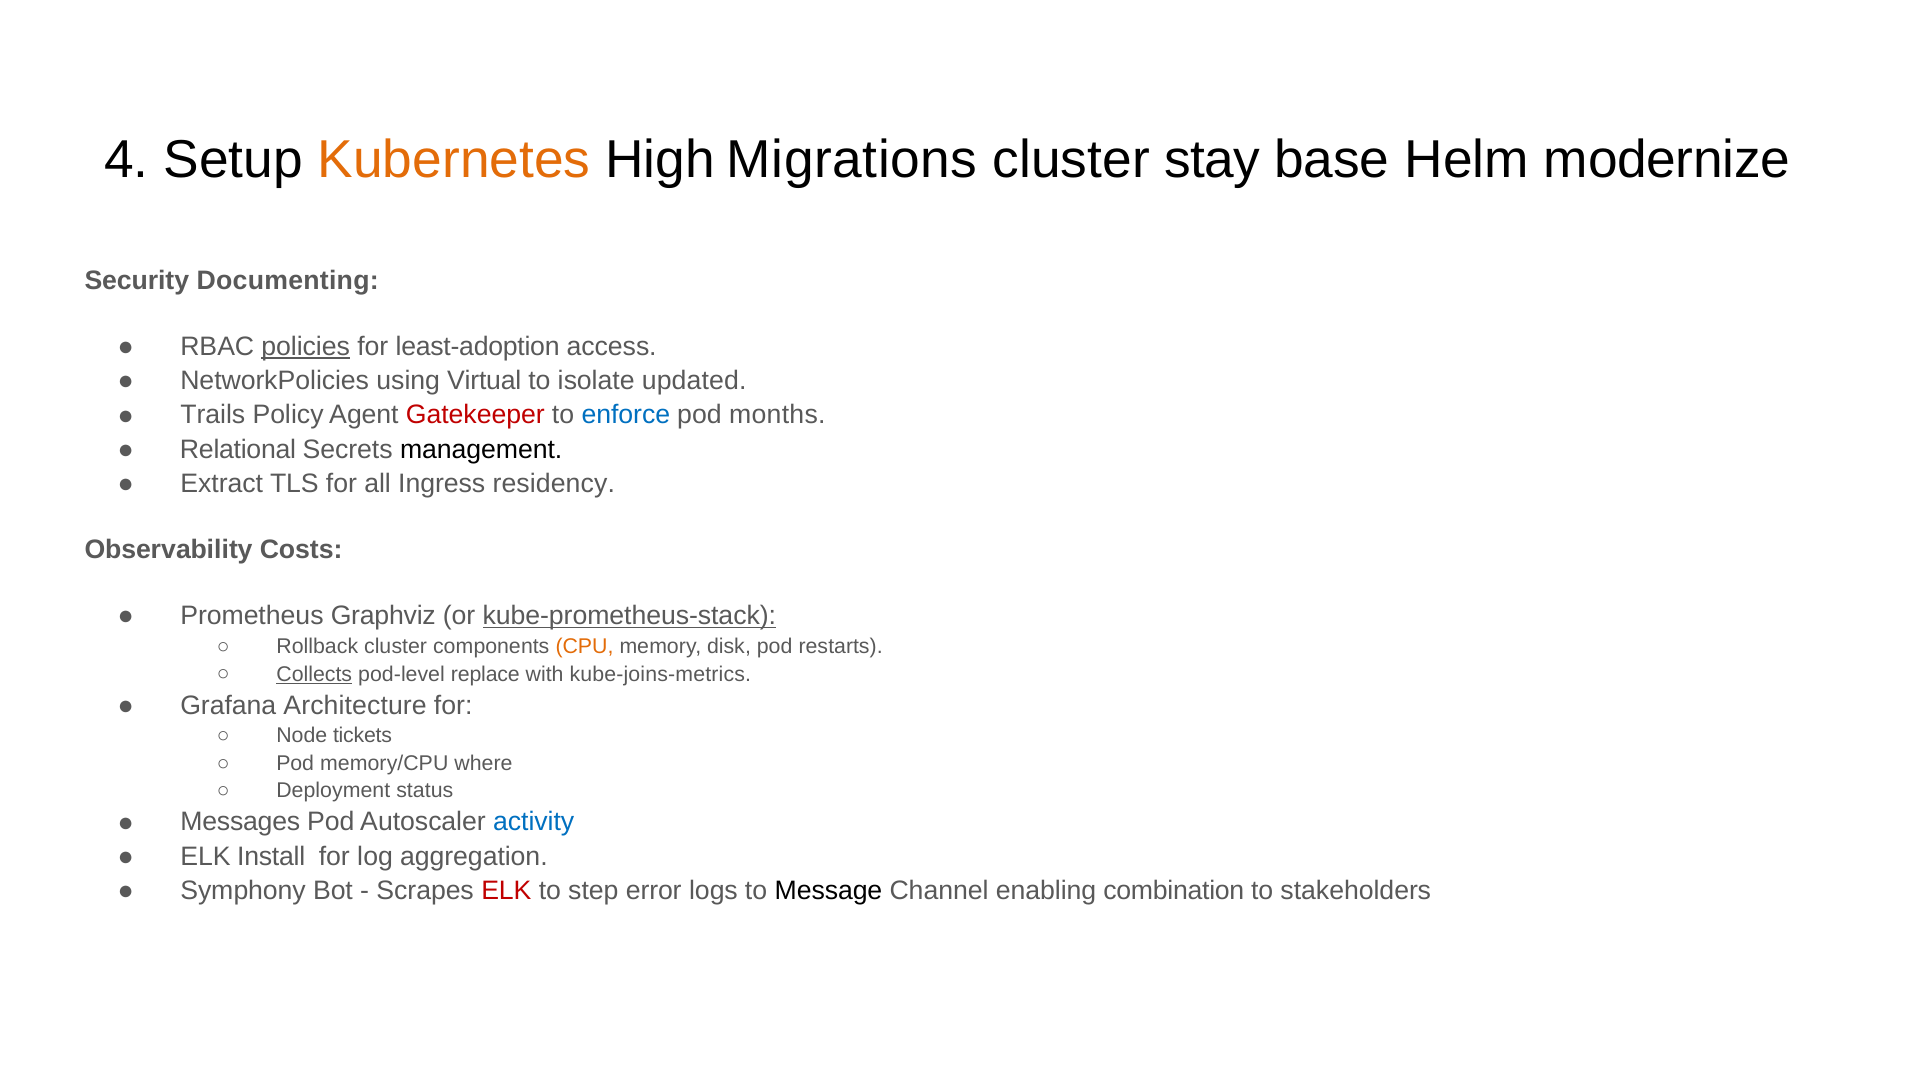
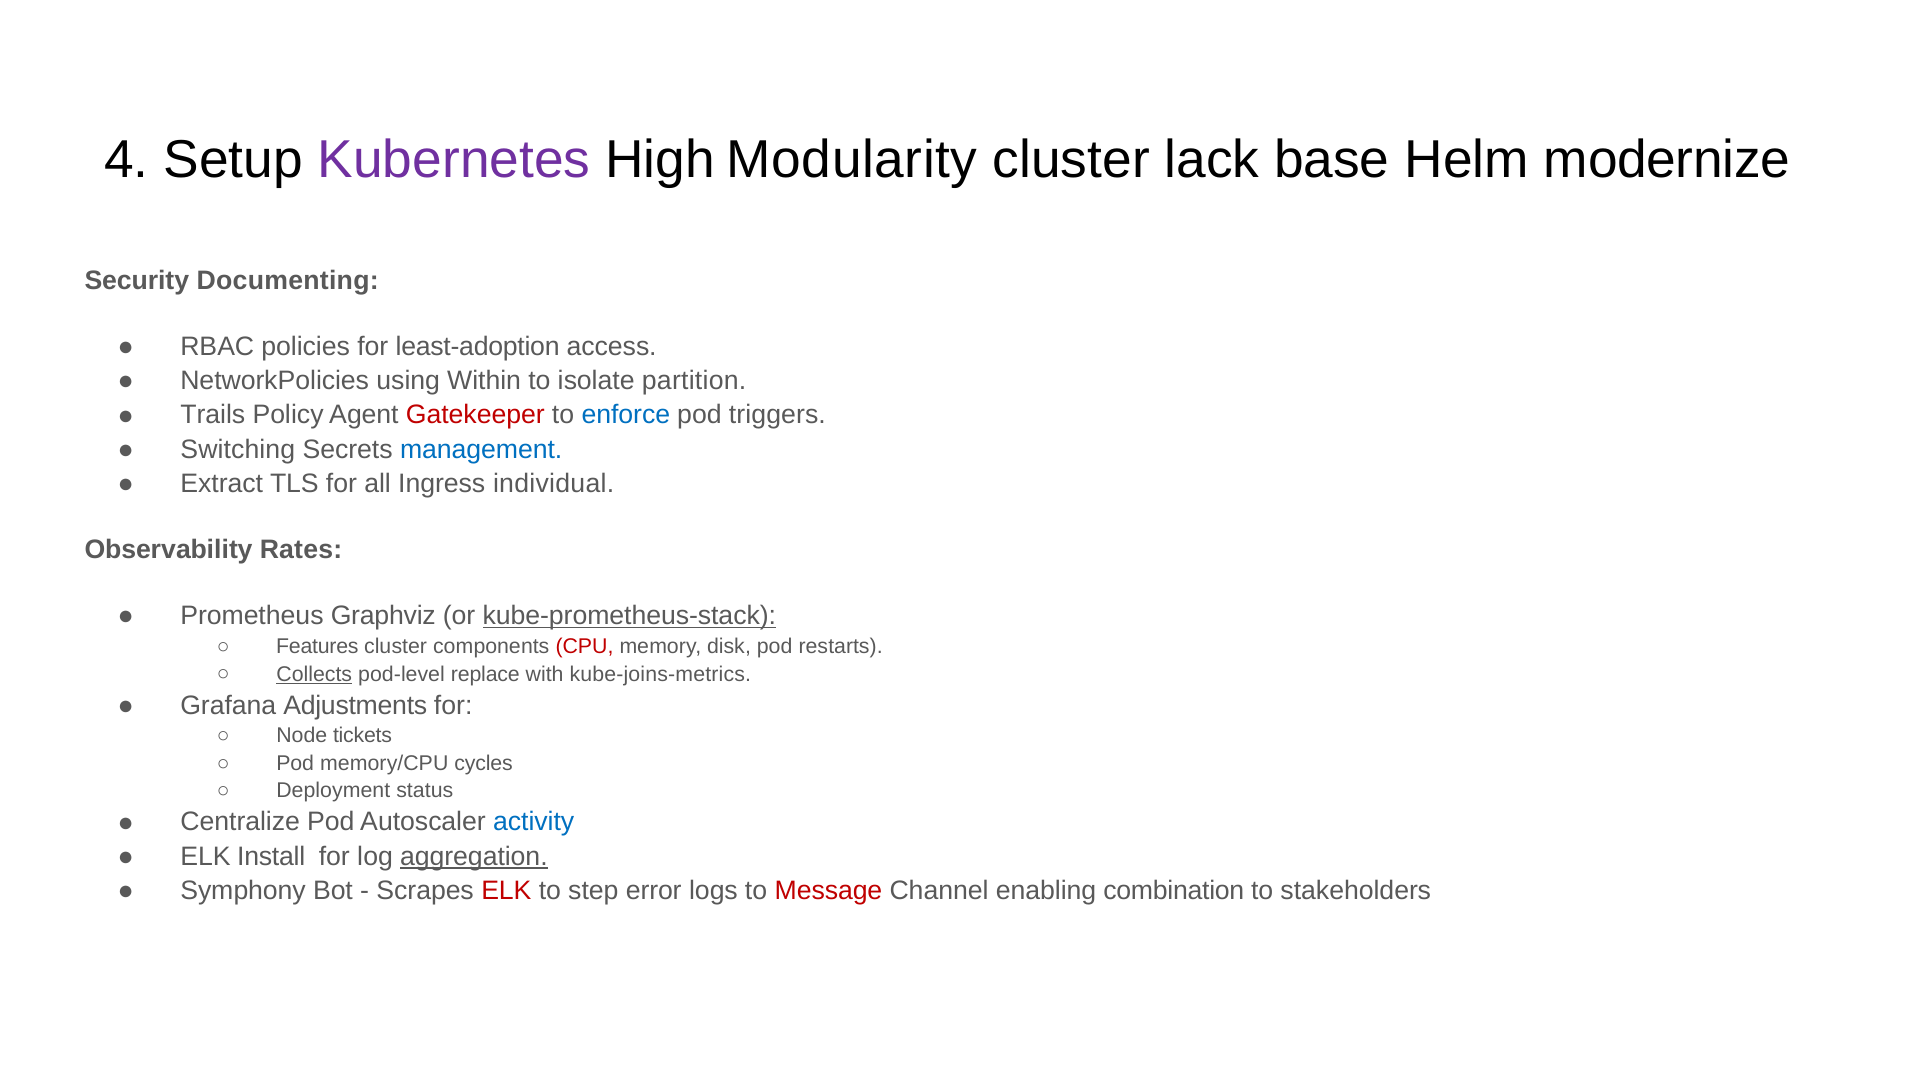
Kubernetes colour: orange -> purple
Migrations: Migrations -> Modularity
stay: stay -> lack
policies underline: present -> none
Virtual: Virtual -> Within
updated: updated -> partition
months: months -> triggers
Relational: Relational -> Switching
management colour: black -> blue
residency: residency -> individual
Costs: Costs -> Rates
Rollback: Rollback -> Features
CPU colour: orange -> red
Architecture: Architecture -> Adjustments
where: where -> cycles
Messages: Messages -> Centralize
aggregation underline: none -> present
Message colour: black -> red
